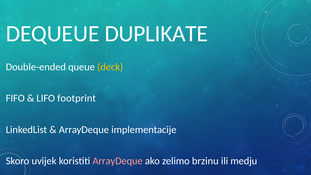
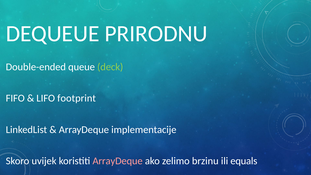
DUPLIKATE: DUPLIKATE -> PRIRODNU
deck colour: yellow -> light green
medju: medju -> equals
